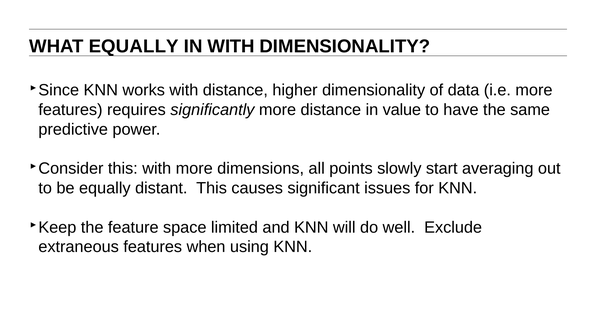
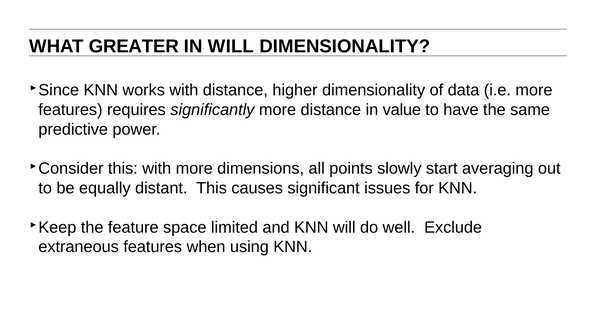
WHAT EQUALLY: EQUALLY -> GREATER
IN WITH: WITH -> WILL
